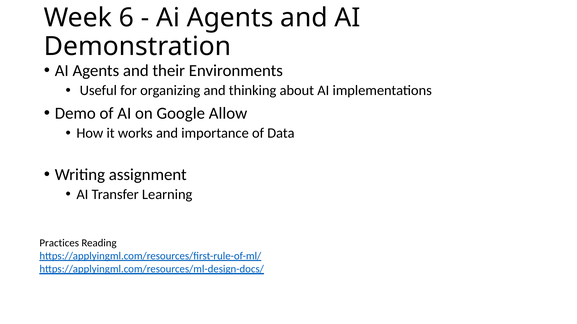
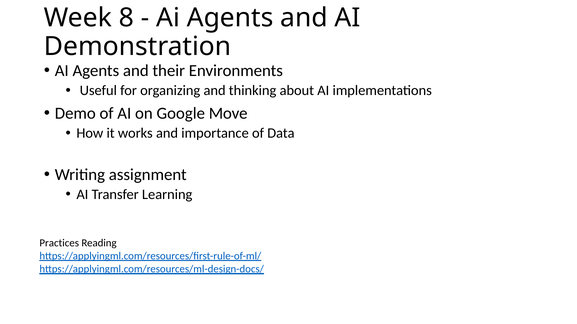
6: 6 -> 8
Allow: Allow -> Move
